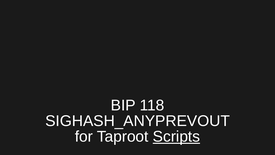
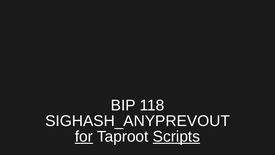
for underline: none -> present
